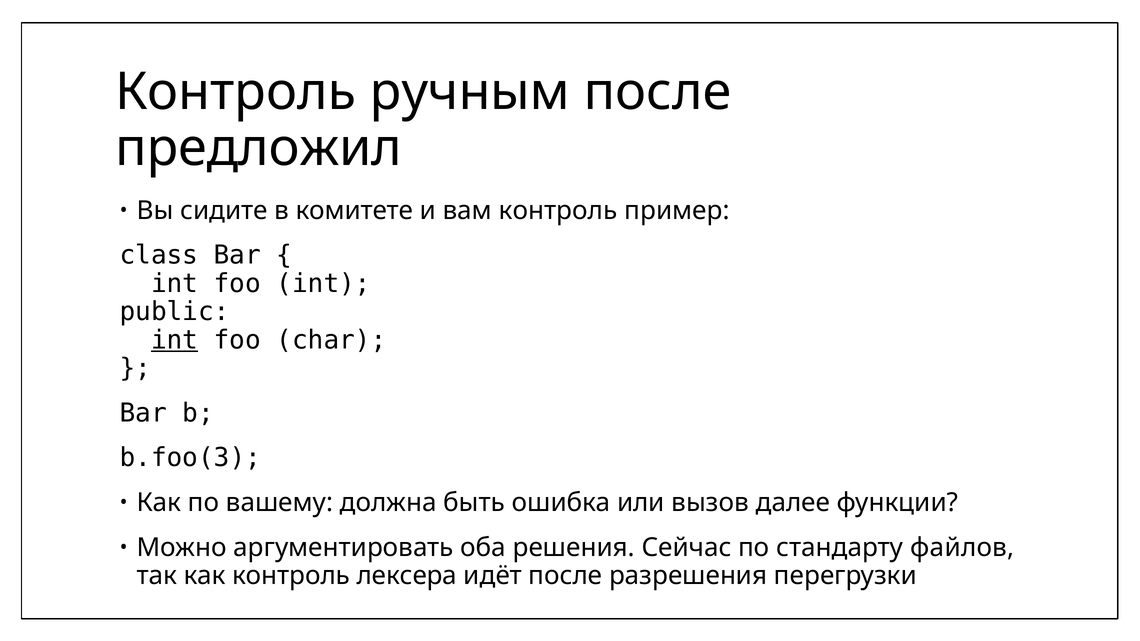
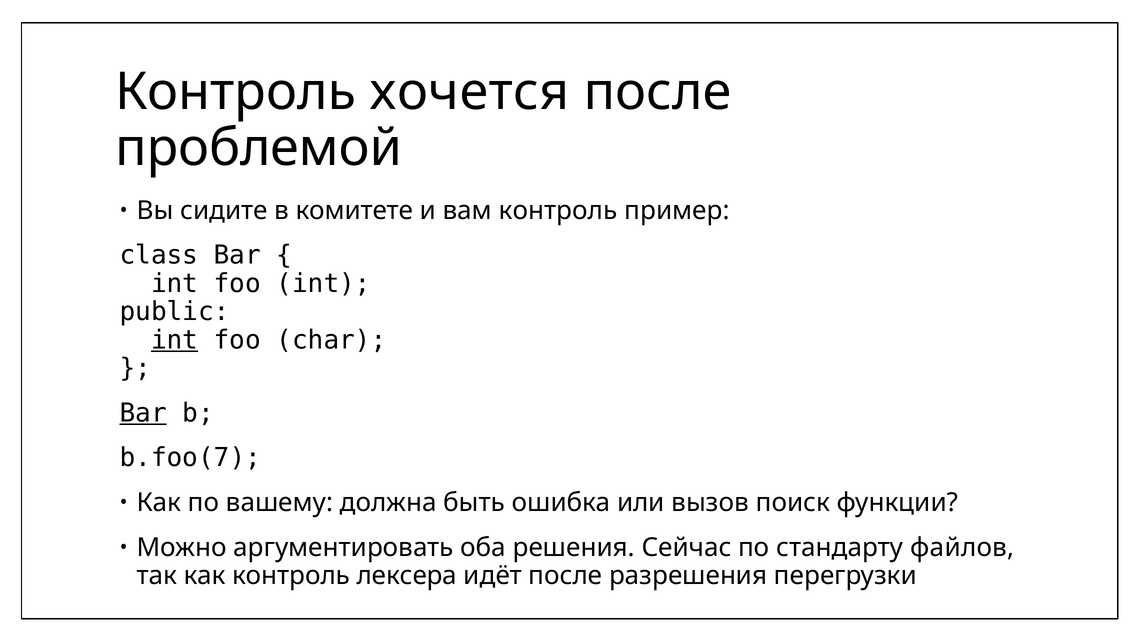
ручным: ручным -> хочется
предложил: предложил -> проблемой
Bar at (143, 413) underline: none -> present
b.foo(3: b.foo(3 -> b.foo(7
далее: далее -> поиск
